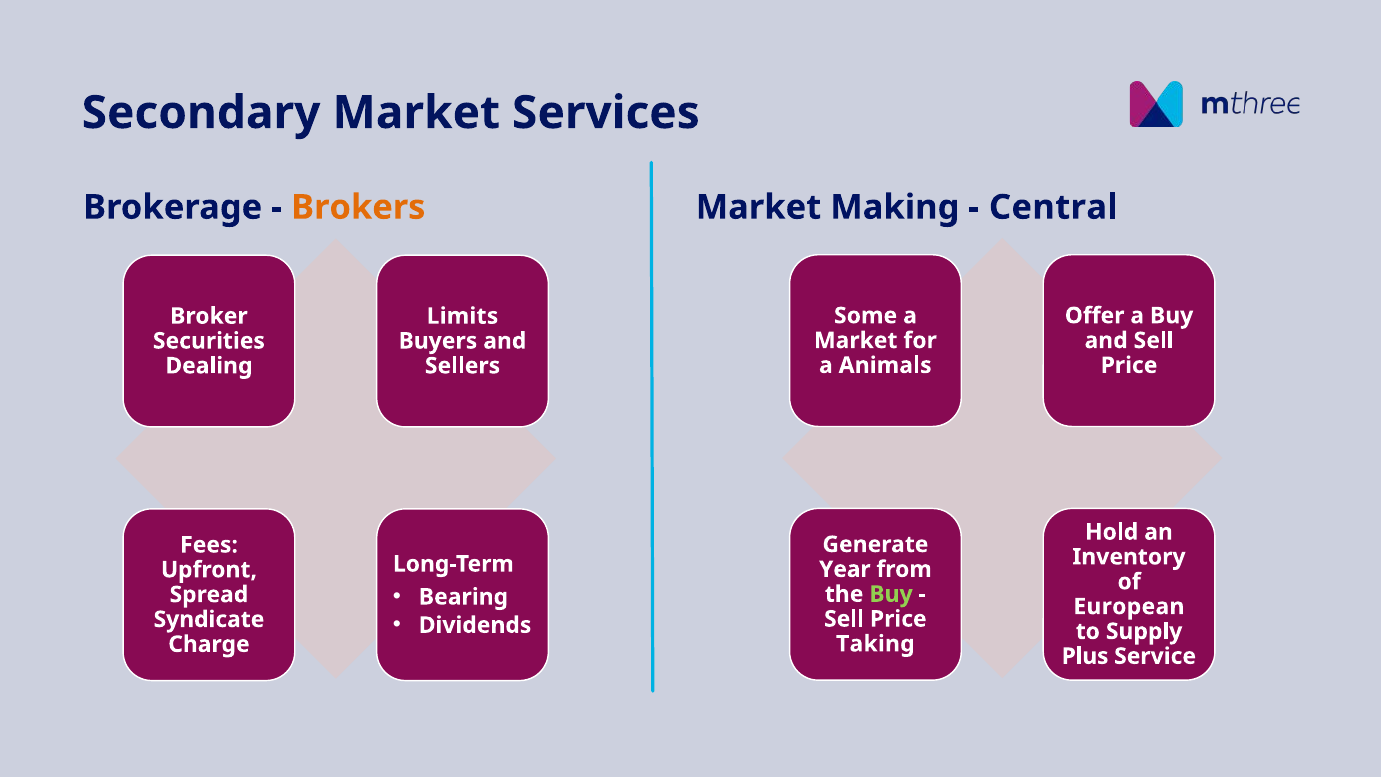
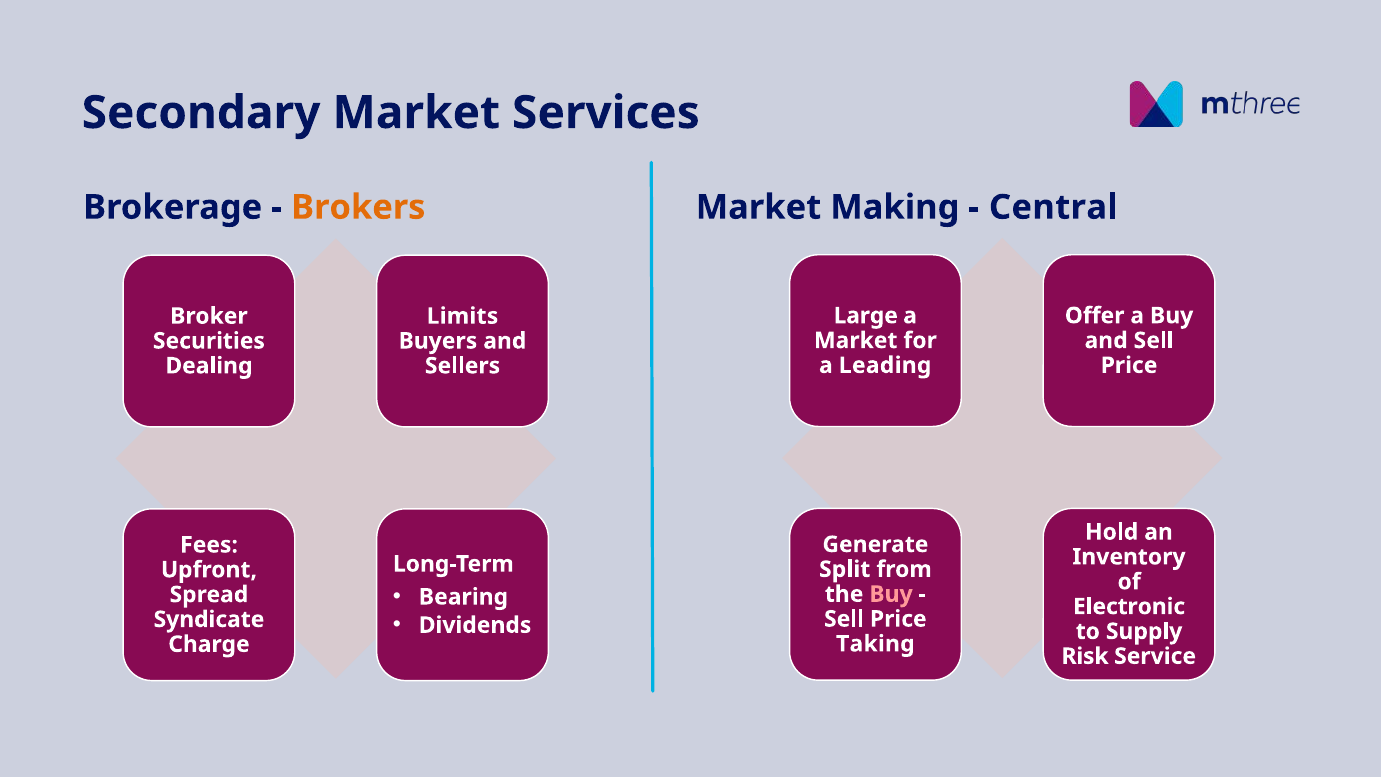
Some: Some -> Large
Animals: Animals -> Leading
Year: Year -> Split
Buy at (891, 594) colour: light green -> pink
European: European -> Electronic
Plus: Plus -> Risk
